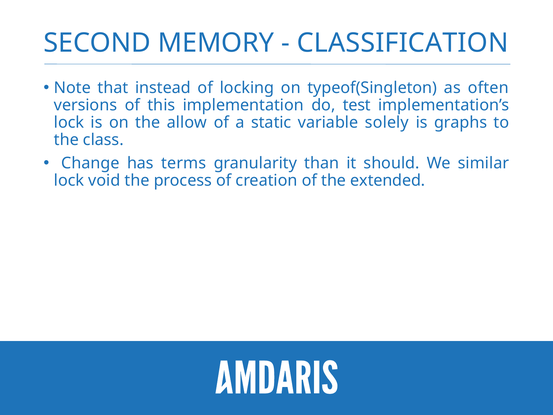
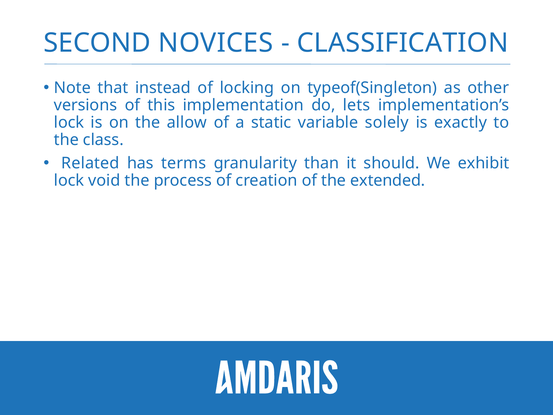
MEMORY: MEMORY -> NOVICES
often: often -> other
test: test -> lets
graphs: graphs -> exactly
Change: Change -> Related
similar: similar -> exhibit
